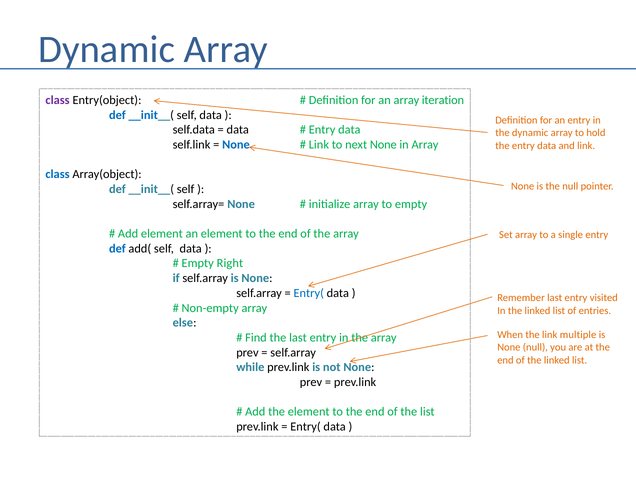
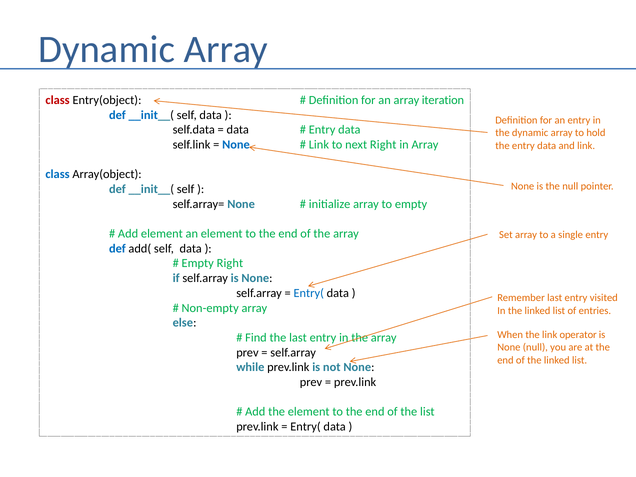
class at (58, 100) colour: purple -> red
next None: None -> Right
multiple: multiple -> operator
